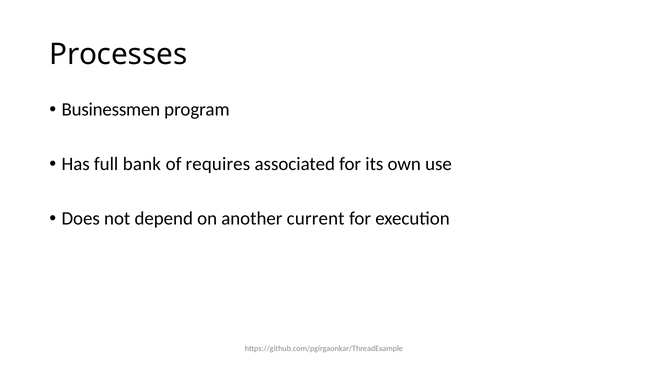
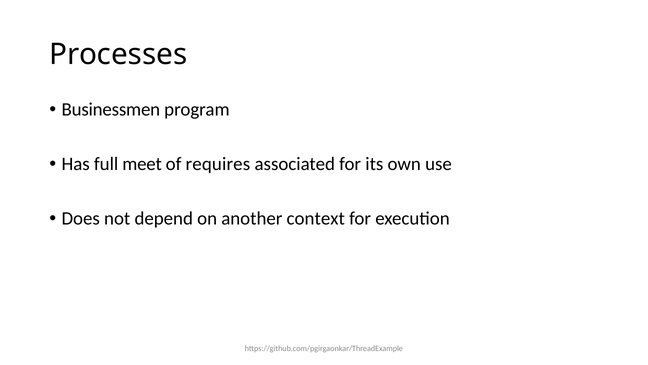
bank: bank -> meet
current: current -> context
